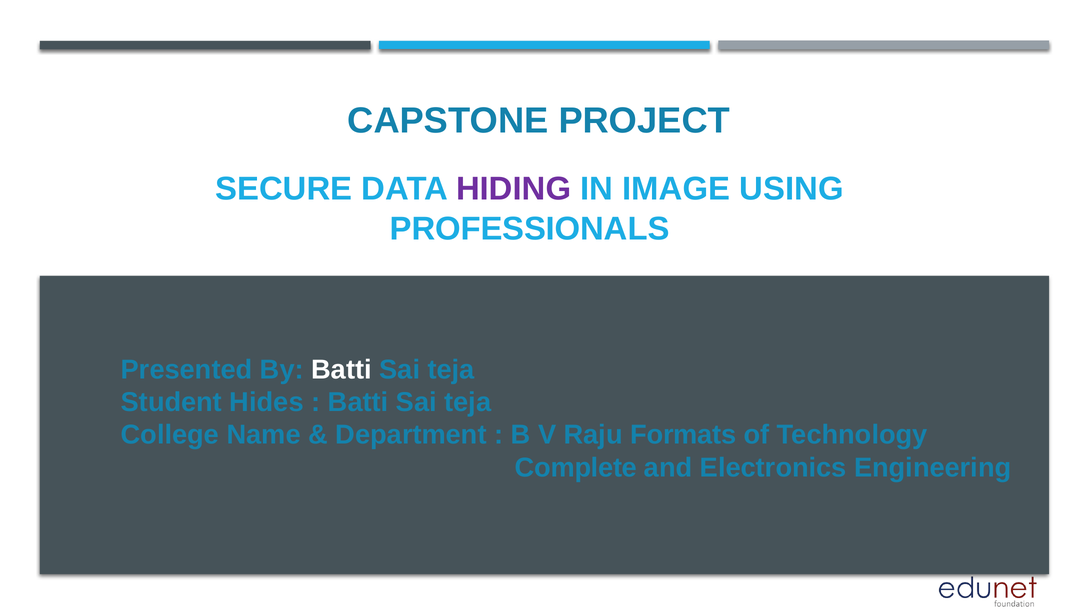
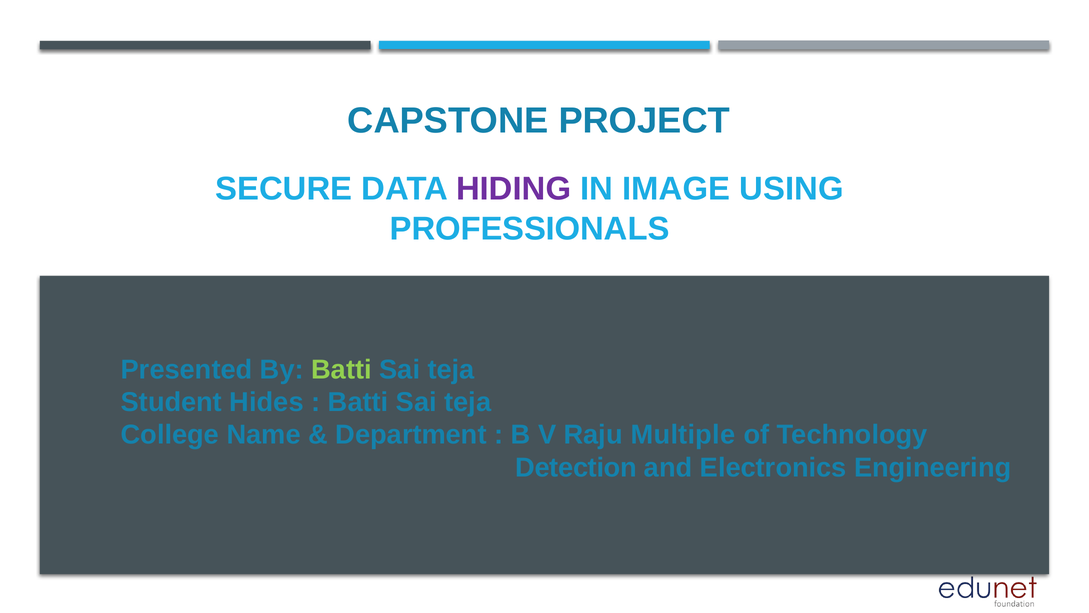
Batti at (342, 369) colour: white -> light green
Formats: Formats -> Multiple
Complete: Complete -> Detection
